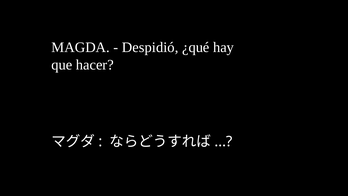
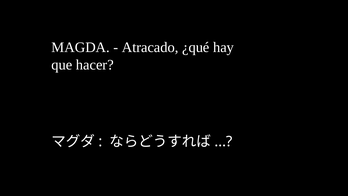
Despidió: Despidió -> Atracado
